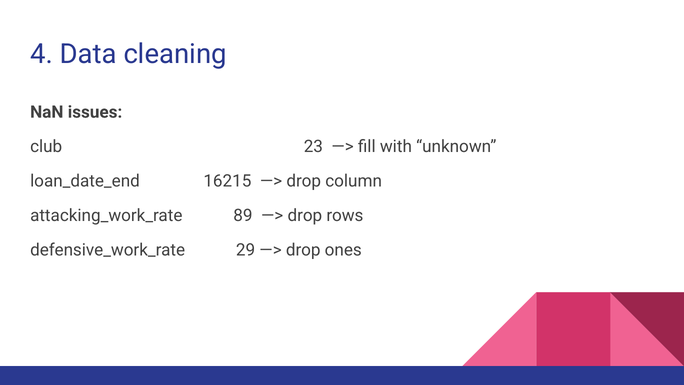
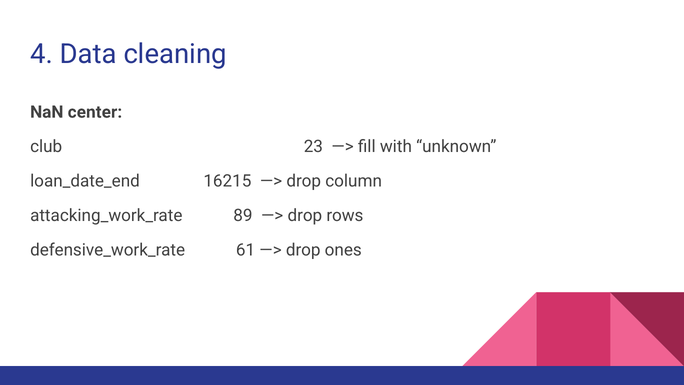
issues: issues -> center
29: 29 -> 61
